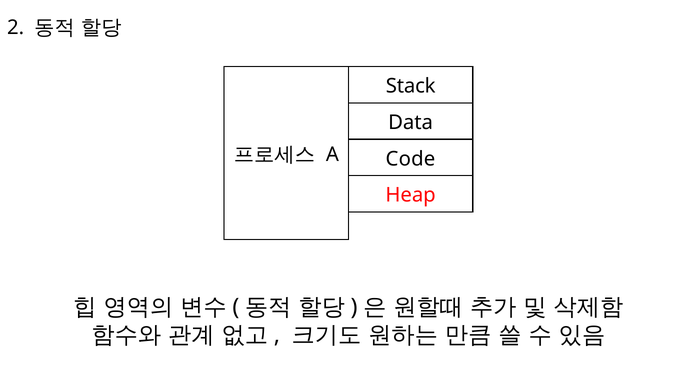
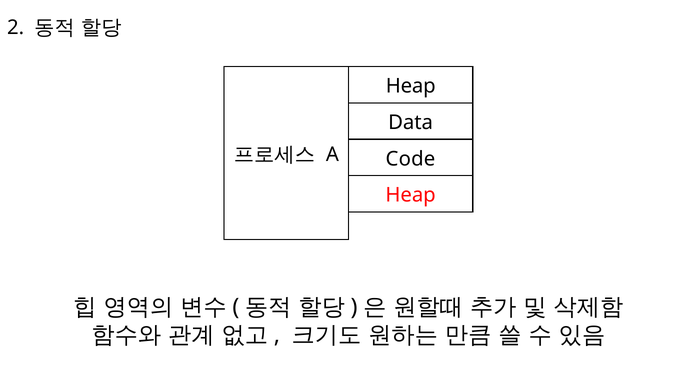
Stack at (411, 86): Stack -> Heap
